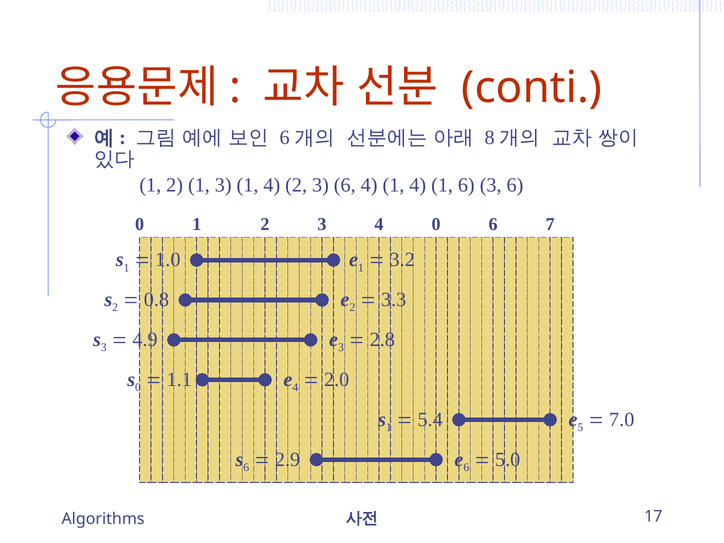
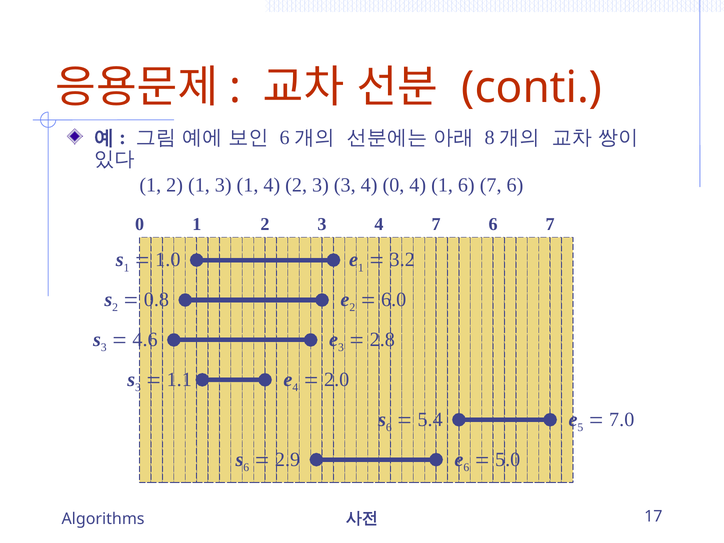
2 3 6: 6 -> 3
1 at (393, 185): 1 -> 0
1 6 3: 3 -> 7
4 0: 0 -> 7
3.3: 3.3 -> 6.0
4.9: 4.9 -> 4.6
0 at (138, 387): 0 -> 3
1 at (389, 427): 1 -> 6
